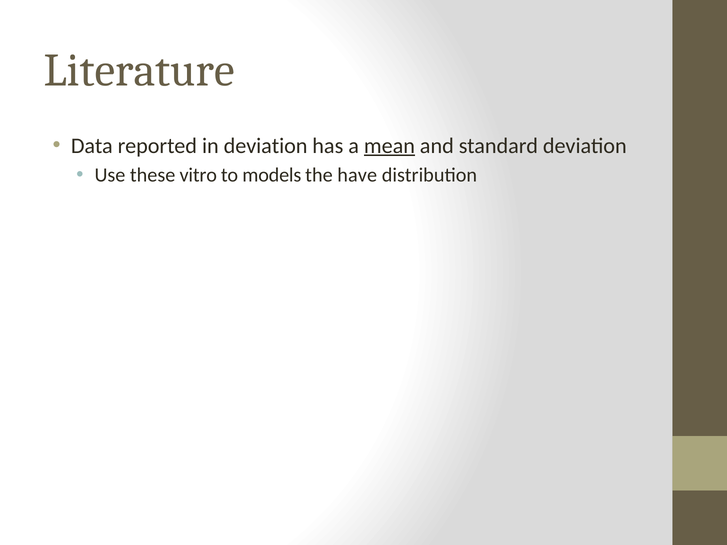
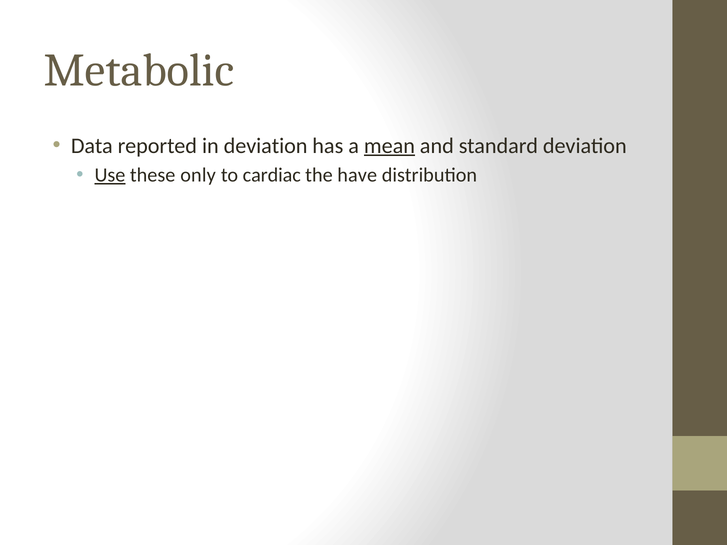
Literature: Literature -> Metabolic
Use underline: none -> present
vitro: vitro -> only
models: models -> cardiac
